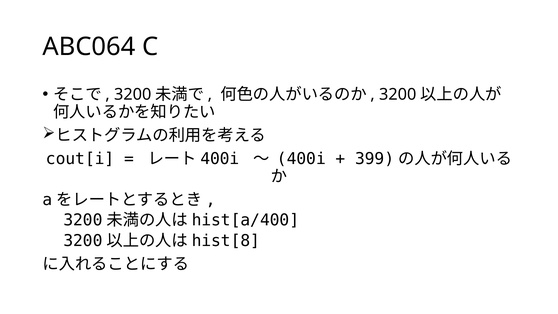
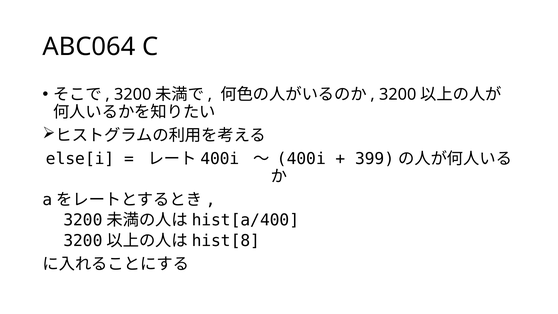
cout[i: cout[i -> else[i
